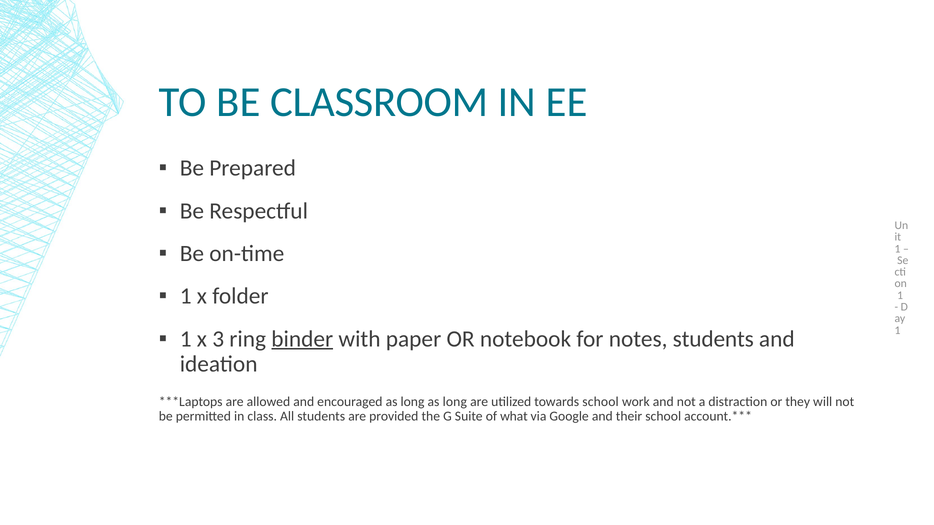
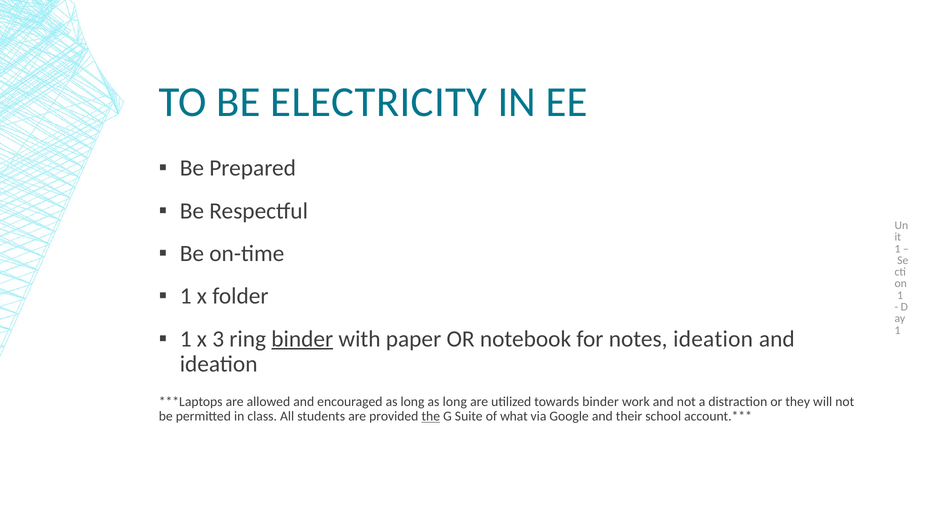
CLASSROOM: CLASSROOM -> ELECTRICITY
notes students: students -> ideation
towards school: school -> binder
the underline: none -> present
